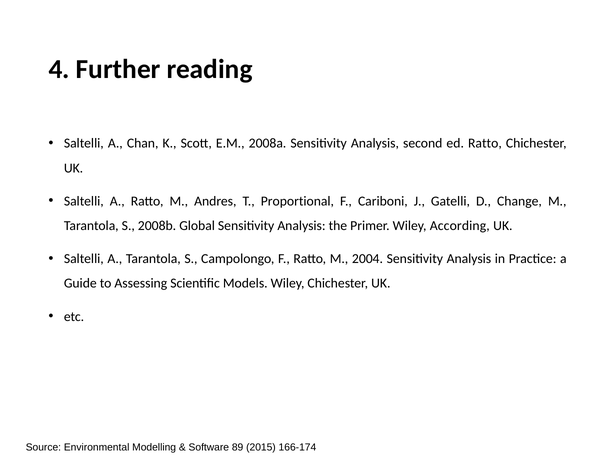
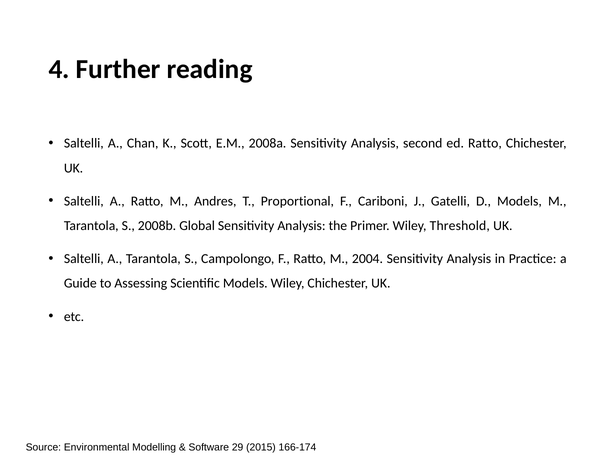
D Change: Change -> Models
According: According -> Threshold
89: 89 -> 29
